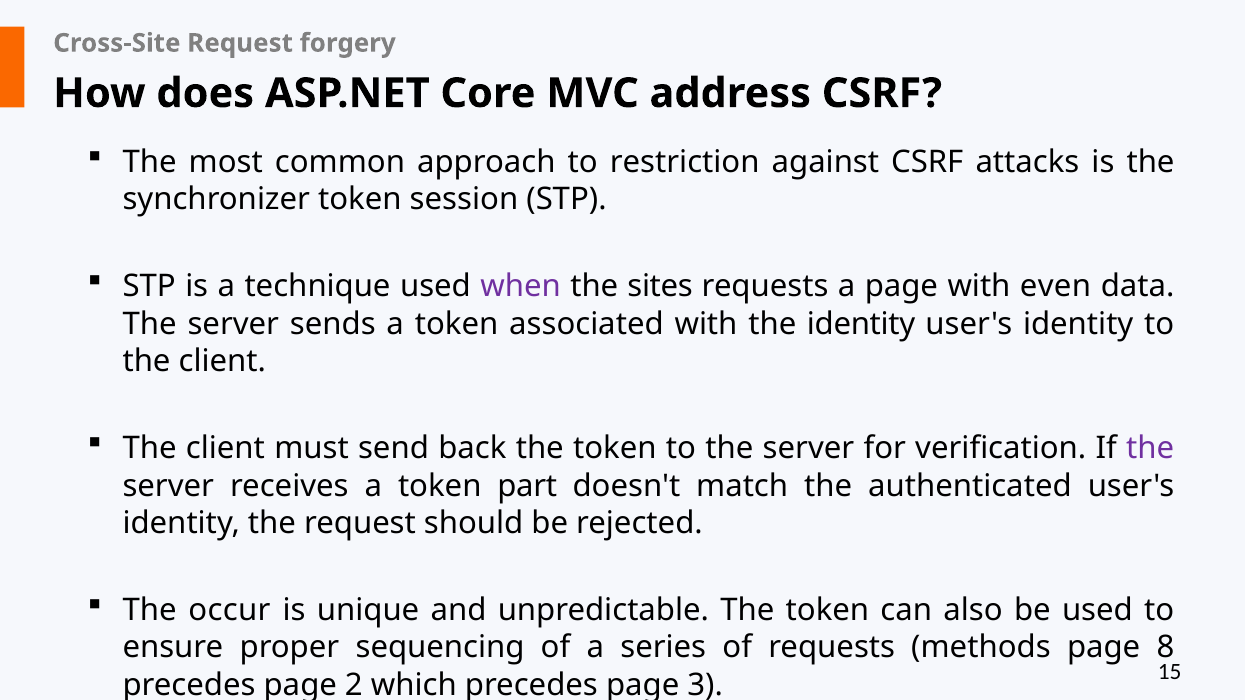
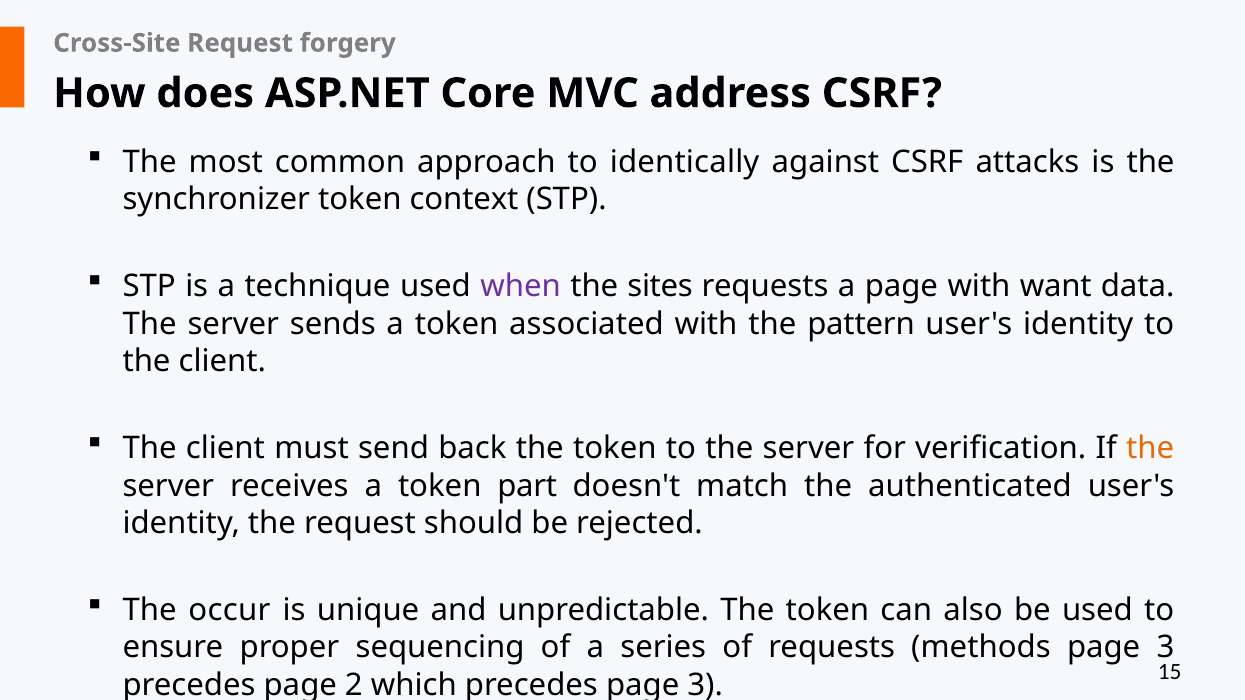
restriction: restriction -> identically
session: session -> context
even: even -> want
the identity: identity -> pattern
the at (1150, 449) colour: purple -> orange
8 at (1166, 648): 8 -> 3
